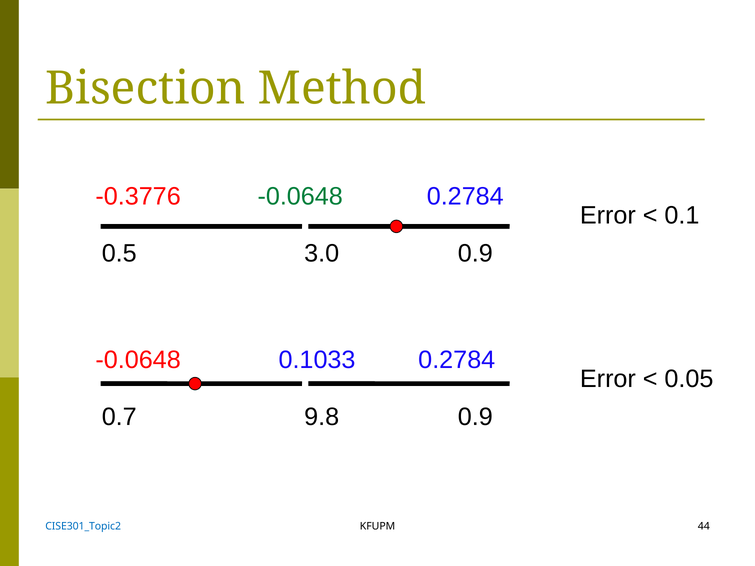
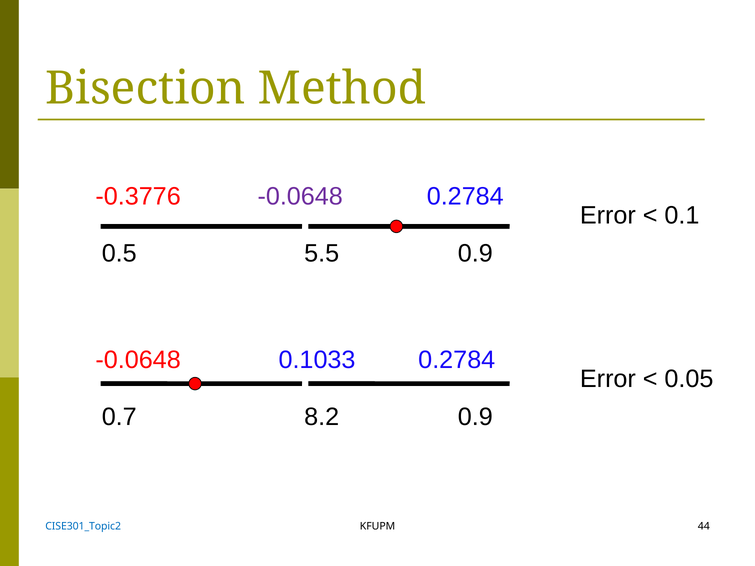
-0.0648 at (300, 197) colour: green -> purple
3.0: 3.0 -> 5.5
9.8: 9.8 -> 8.2
